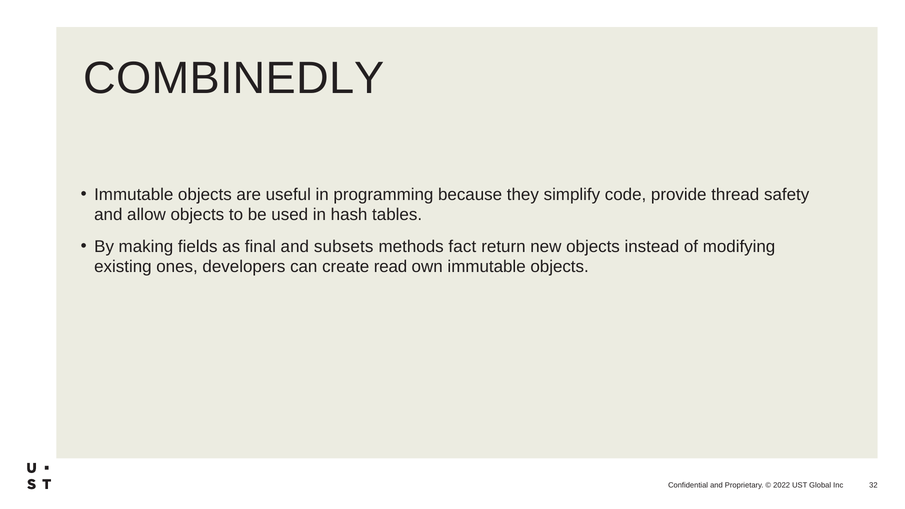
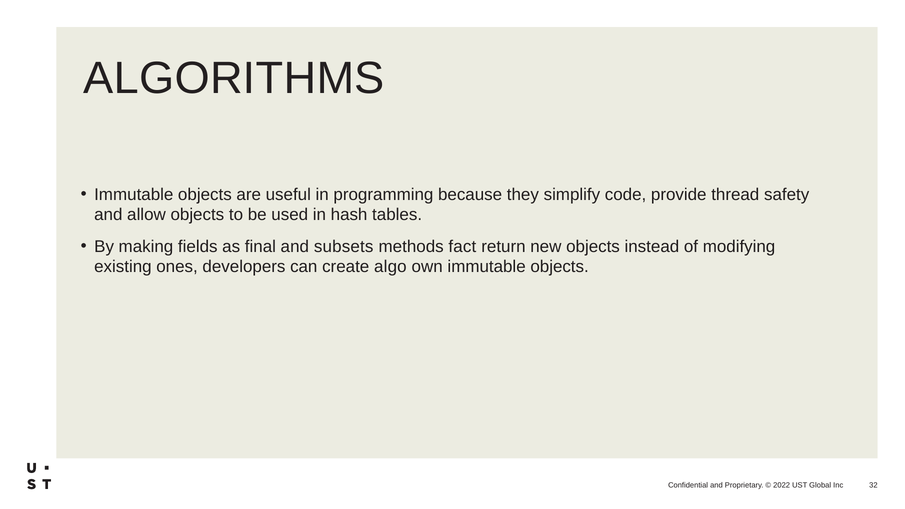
COMBINEDLY: COMBINEDLY -> ALGORITHMS
read: read -> algo
